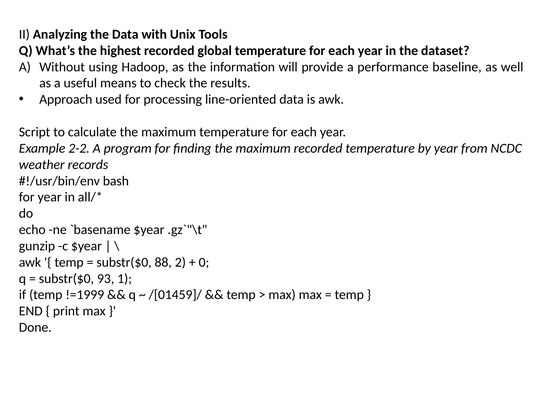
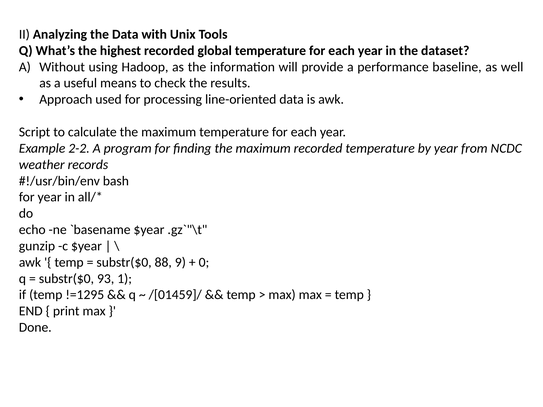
2: 2 -> 9
!=1999: !=1999 -> !=1295
